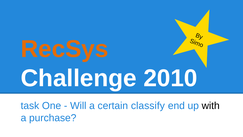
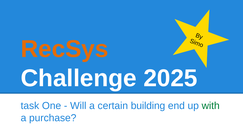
2010: 2010 -> 2025
classify: classify -> building
with colour: black -> green
